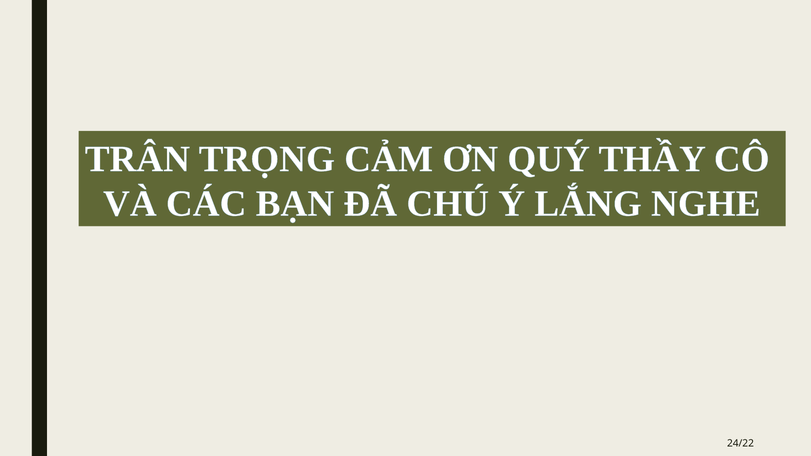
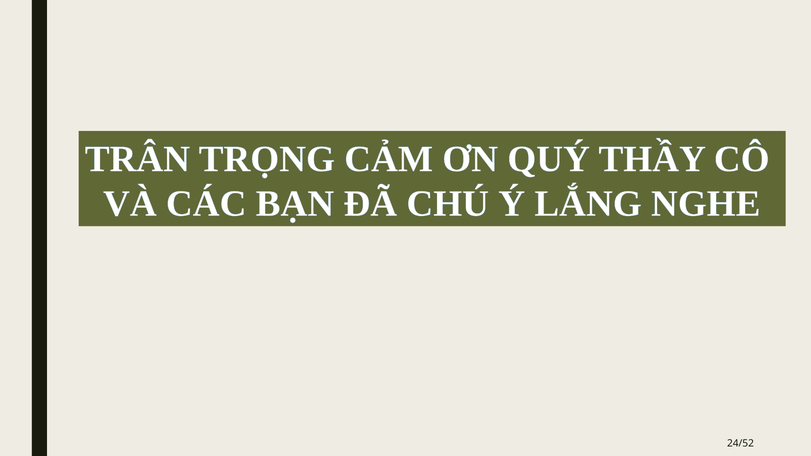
24/22: 24/22 -> 24/52
